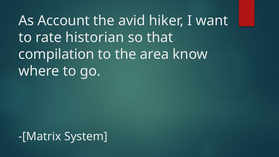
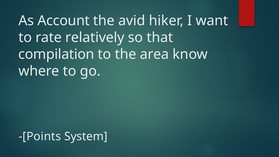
historian: historian -> relatively
-[Matrix: -[Matrix -> -[Points
